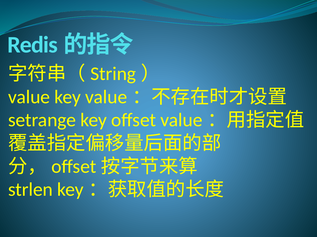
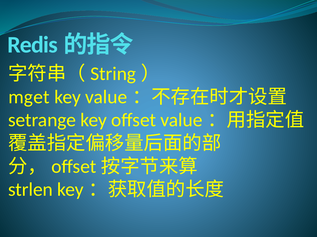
value at (29, 97): value -> mget
